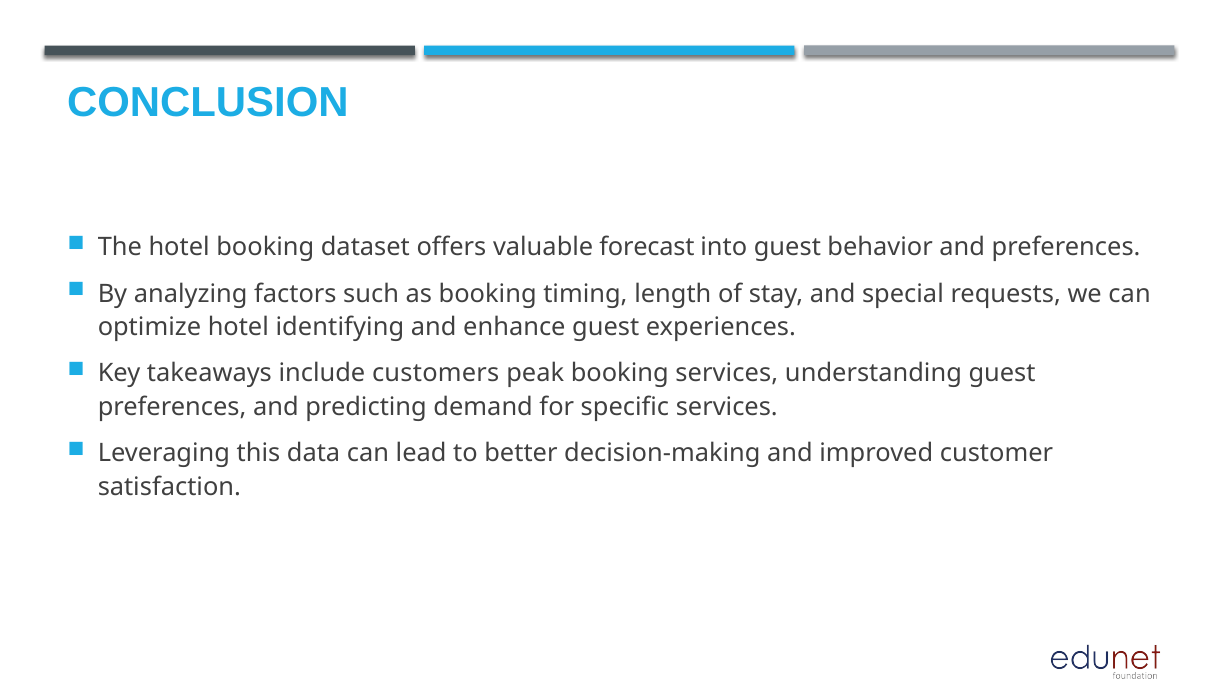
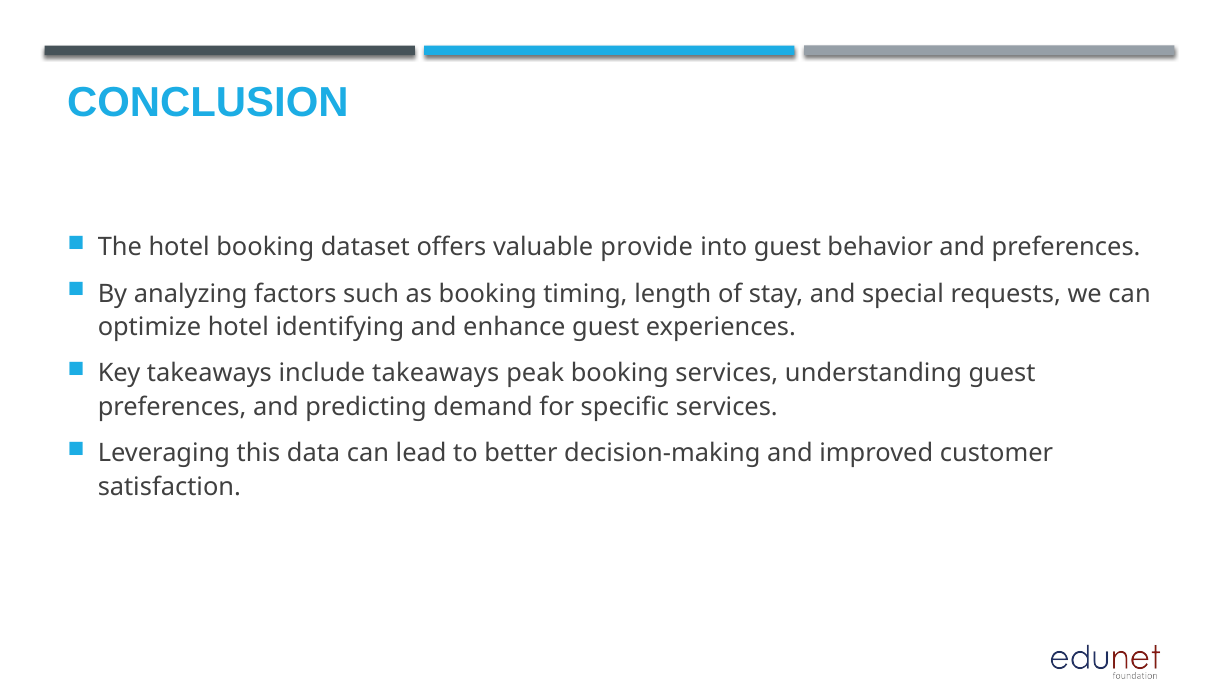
forecast: forecast -> provide
include customers: customers -> takeaways
